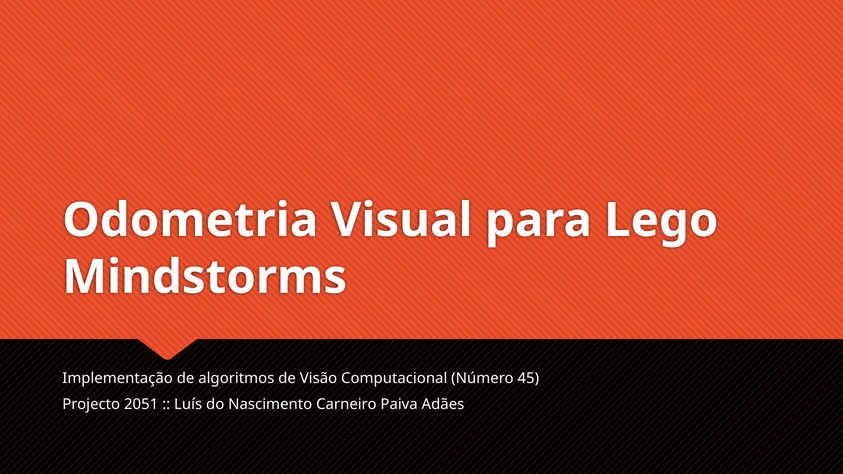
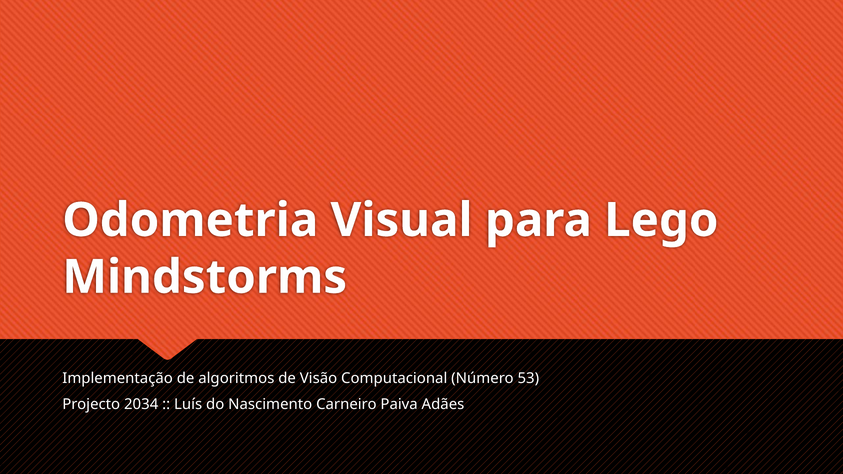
45: 45 -> 53
2051: 2051 -> 2034
